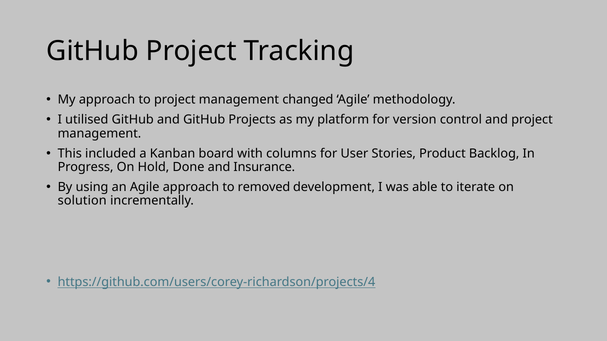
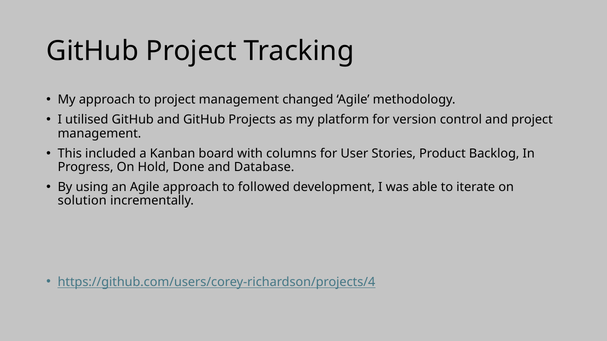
Insurance: Insurance -> Database
removed: removed -> followed
